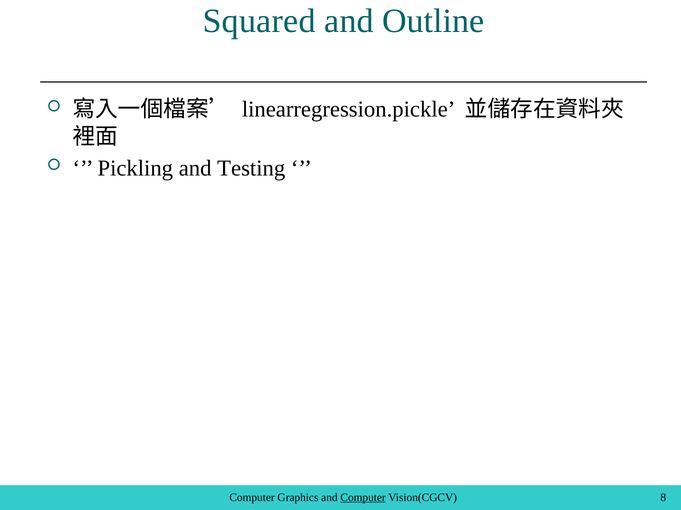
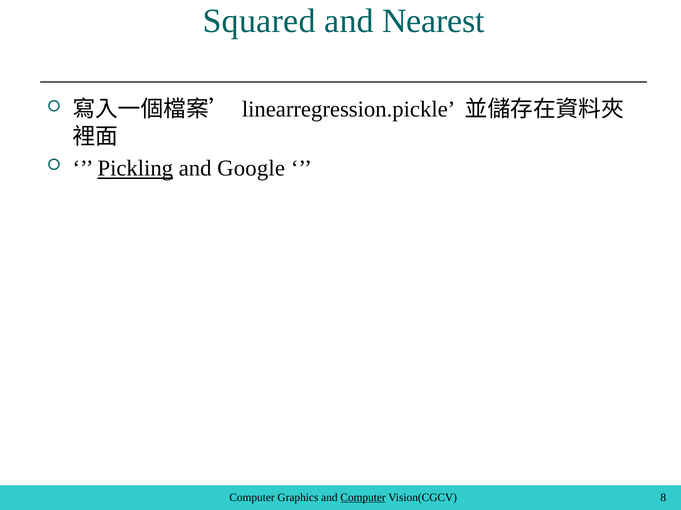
Outline: Outline -> Nearest
Pickling underline: none -> present
Testing: Testing -> Google
